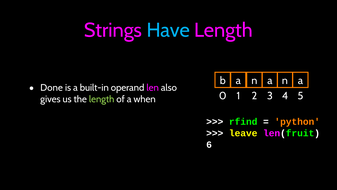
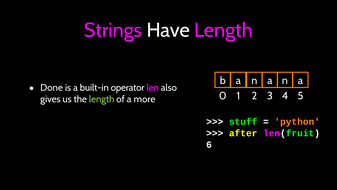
Have colour: light blue -> white
operand: operand -> operator
when: when -> more
rfind: rfind -> stuff
leave: leave -> after
